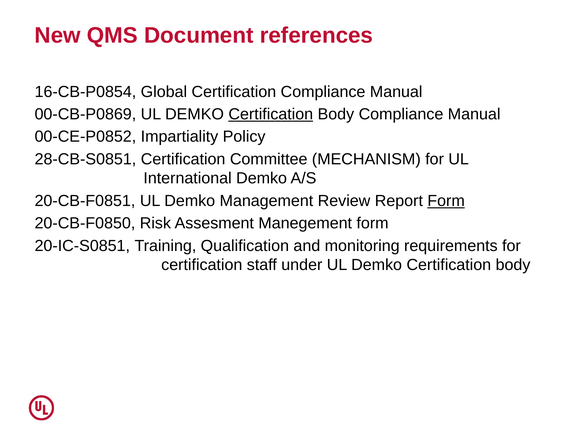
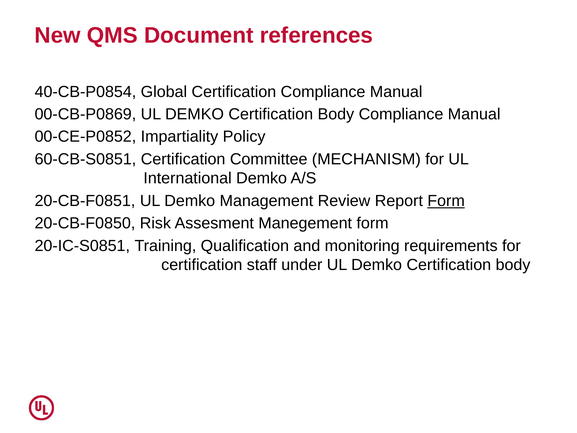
16-CB-P0854: 16-CB-P0854 -> 40-CB-P0854
Certification at (271, 114) underline: present -> none
28-CB-S0851: 28-CB-S0851 -> 60-CB-S0851
